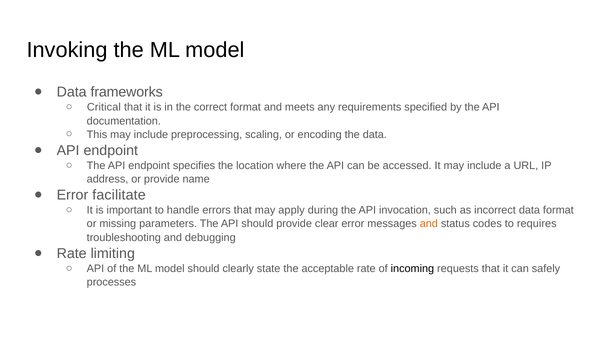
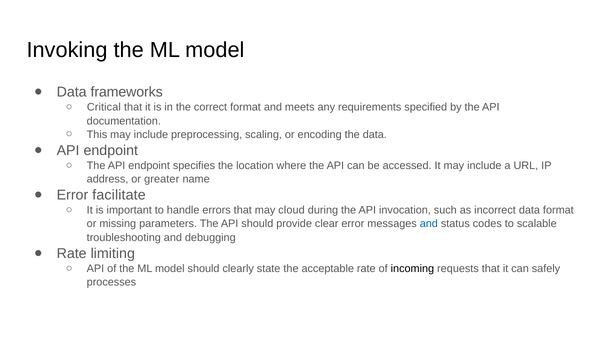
or provide: provide -> greater
apply: apply -> cloud
and at (429, 224) colour: orange -> blue
requires: requires -> scalable
